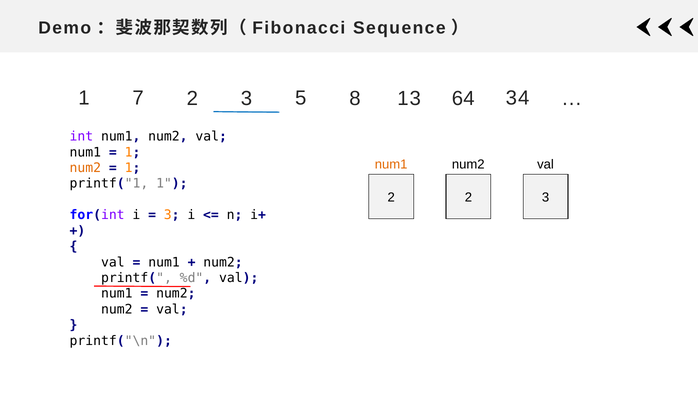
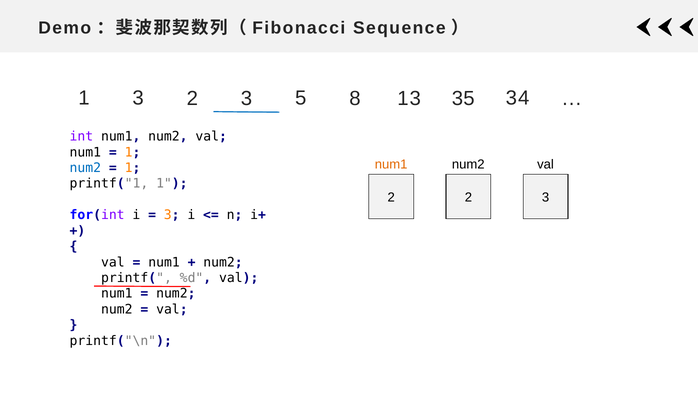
1 7: 7 -> 3
64: 64 -> 35
num2 at (85, 168) colour: orange -> blue
